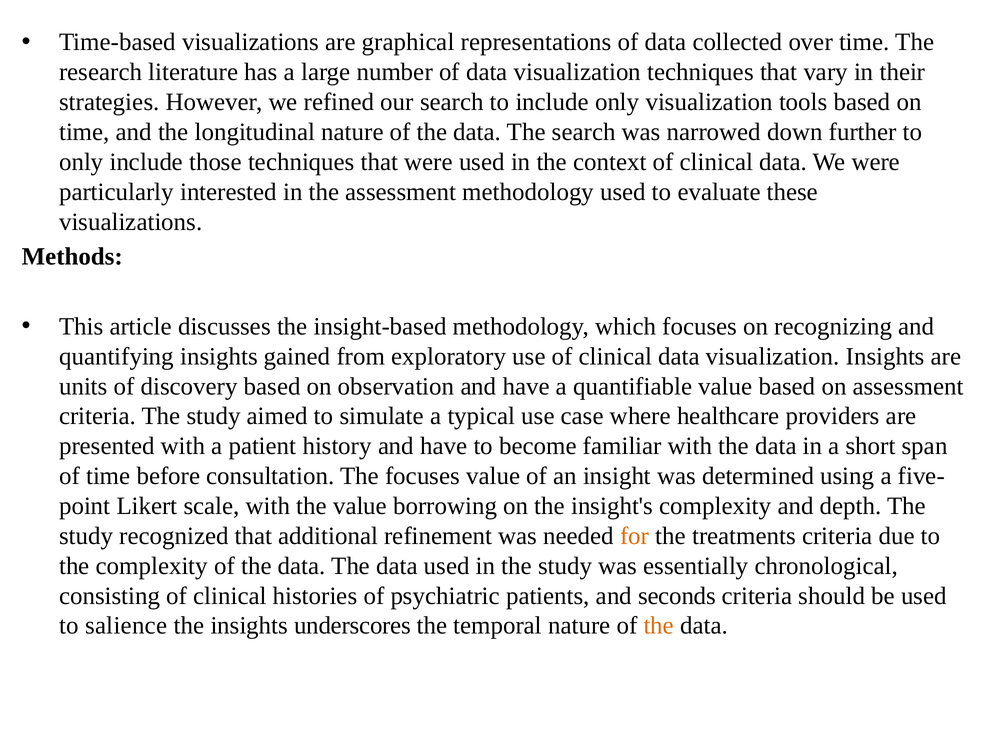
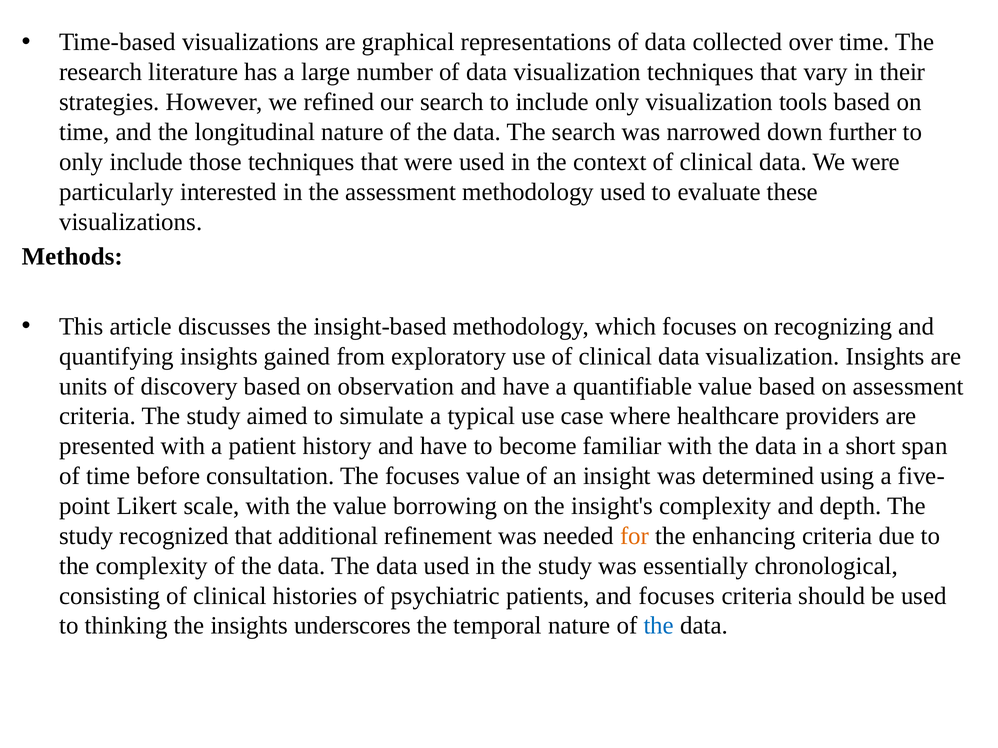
treatments: treatments -> enhancing
and seconds: seconds -> focuses
salience: salience -> thinking
the at (659, 626) colour: orange -> blue
